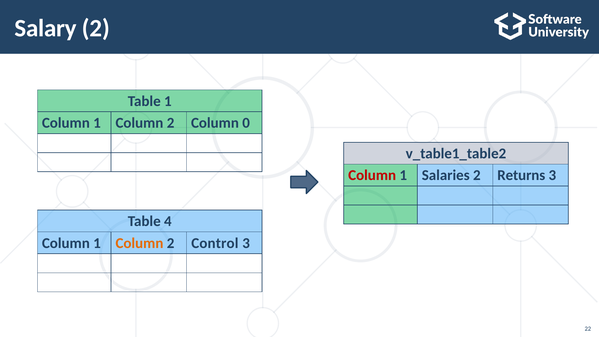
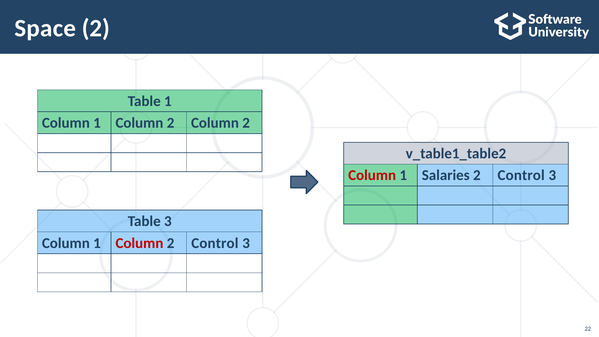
Salary: Salary -> Space
2 Column 0: 0 -> 2
Returns at (521, 175): Returns -> Control
Table 4: 4 -> 3
Column at (139, 243) colour: orange -> red
